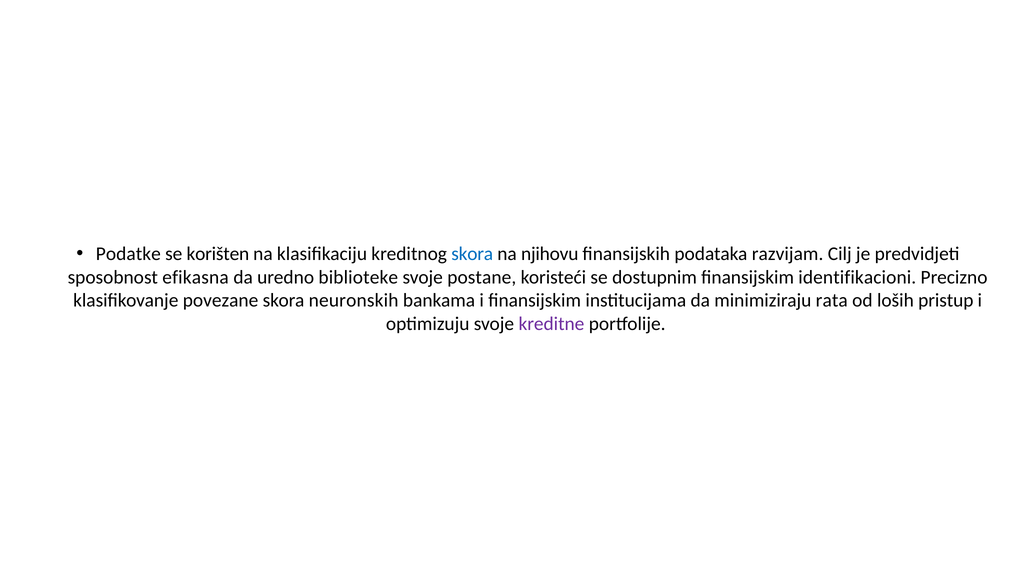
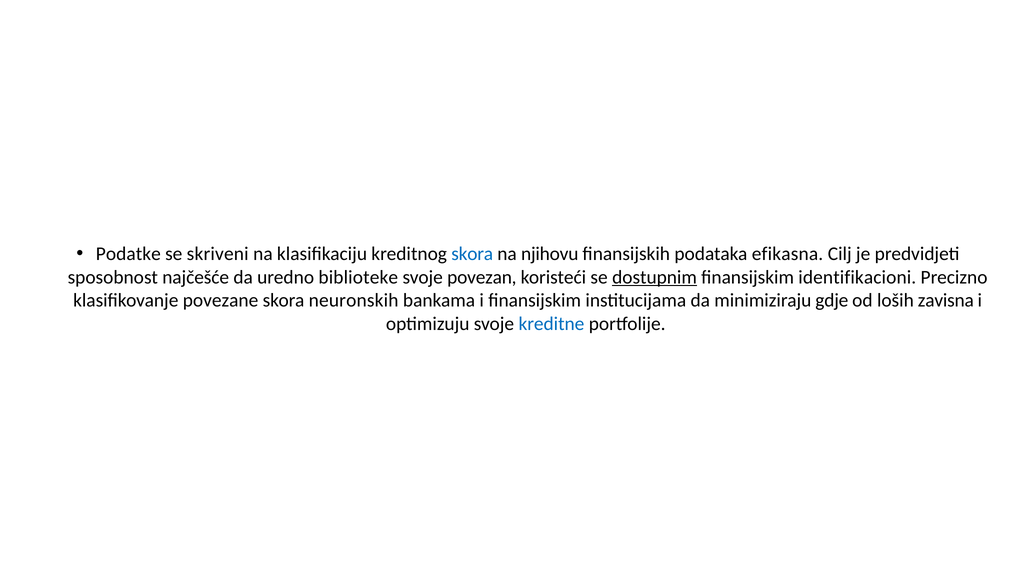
korišten: korišten -> skriveni
razvijam: razvijam -> efikasna
efikasna: efikasna -> najčešće
postane: postane -> povezan
dostupnim underline: none -> present
rata: rata -> gdje
pristup: pristup -> zavisna
kreditne colour: purple -> blue
